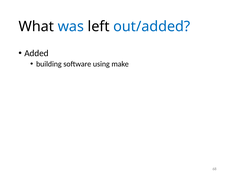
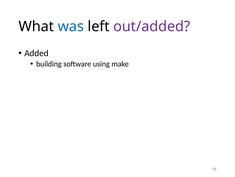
out/added colour: blue -> purple
